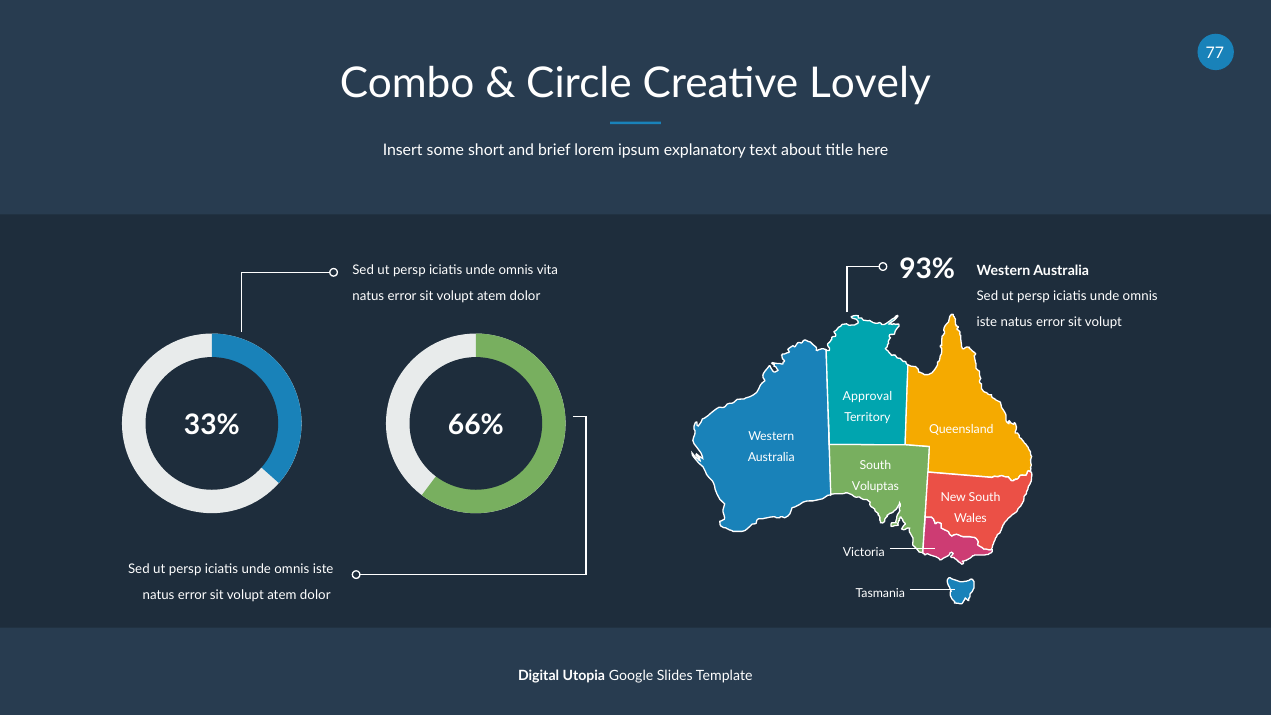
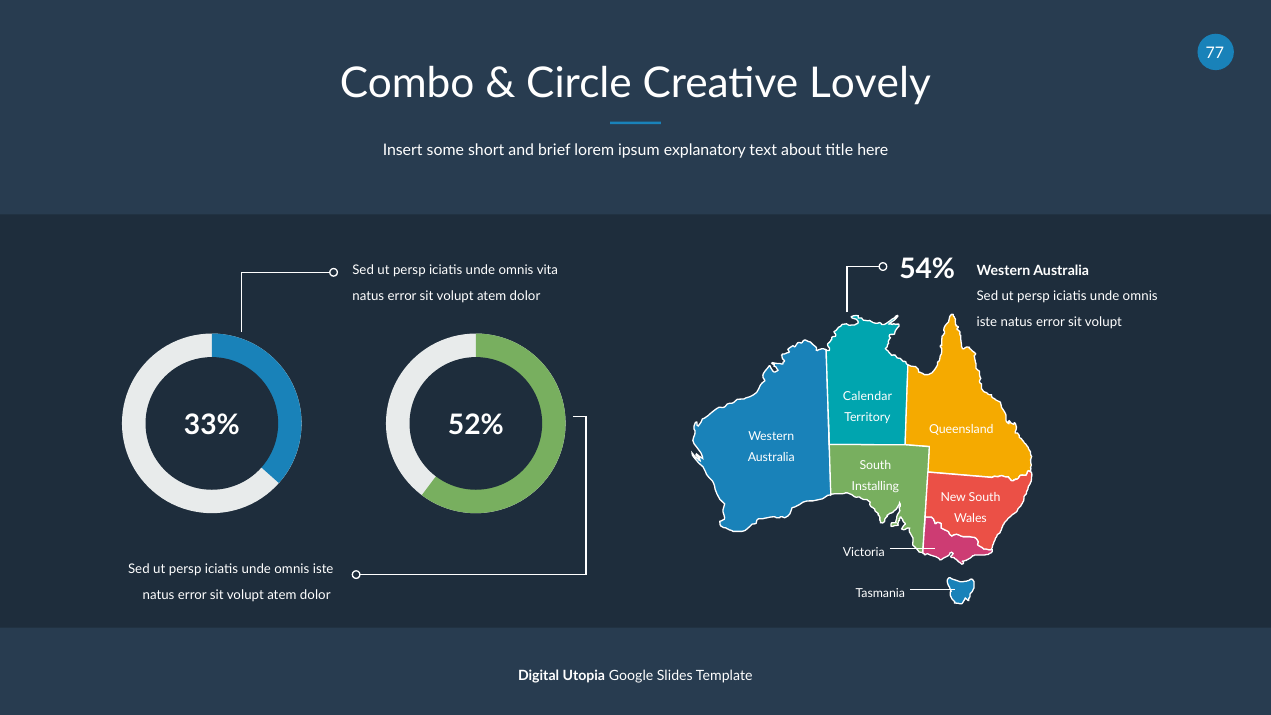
93%: 93% -> 54%
Approval: Approval -> Calendar
66%: 66% -> 52%
Voluptas: Voluptas -> Installing
